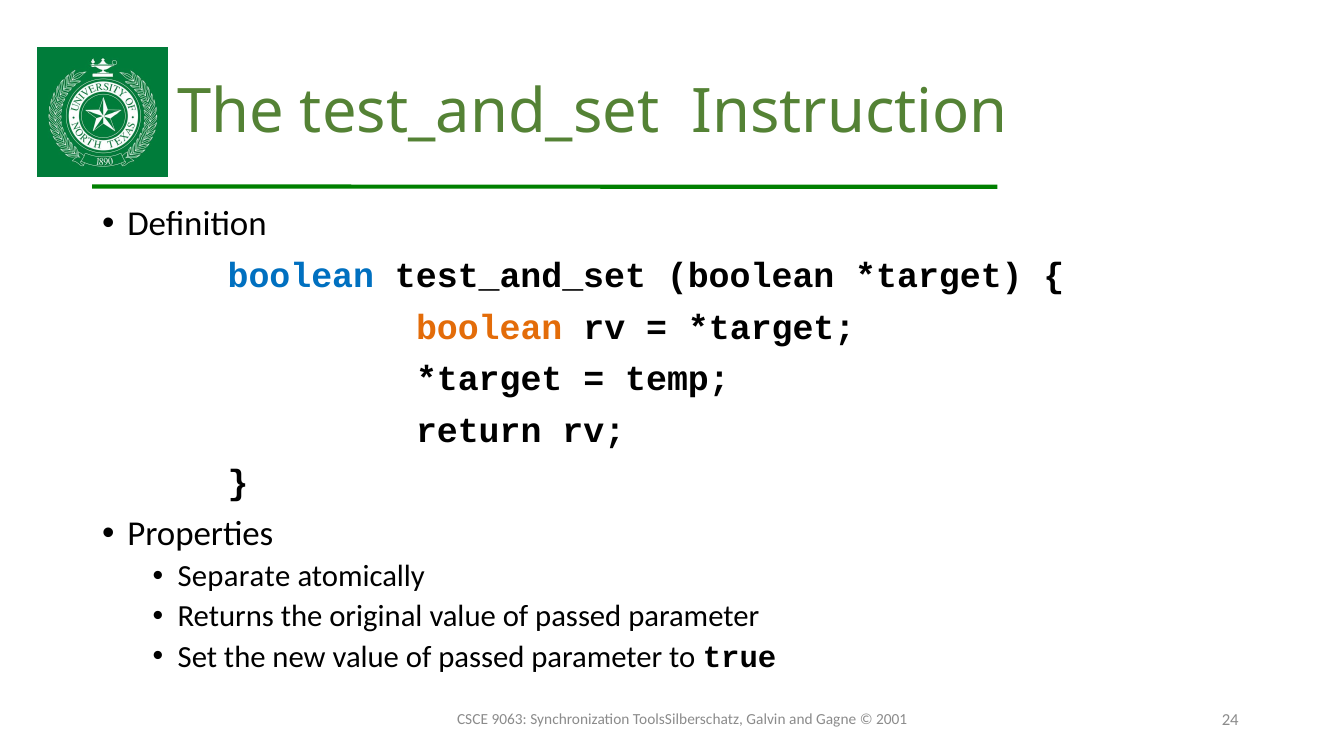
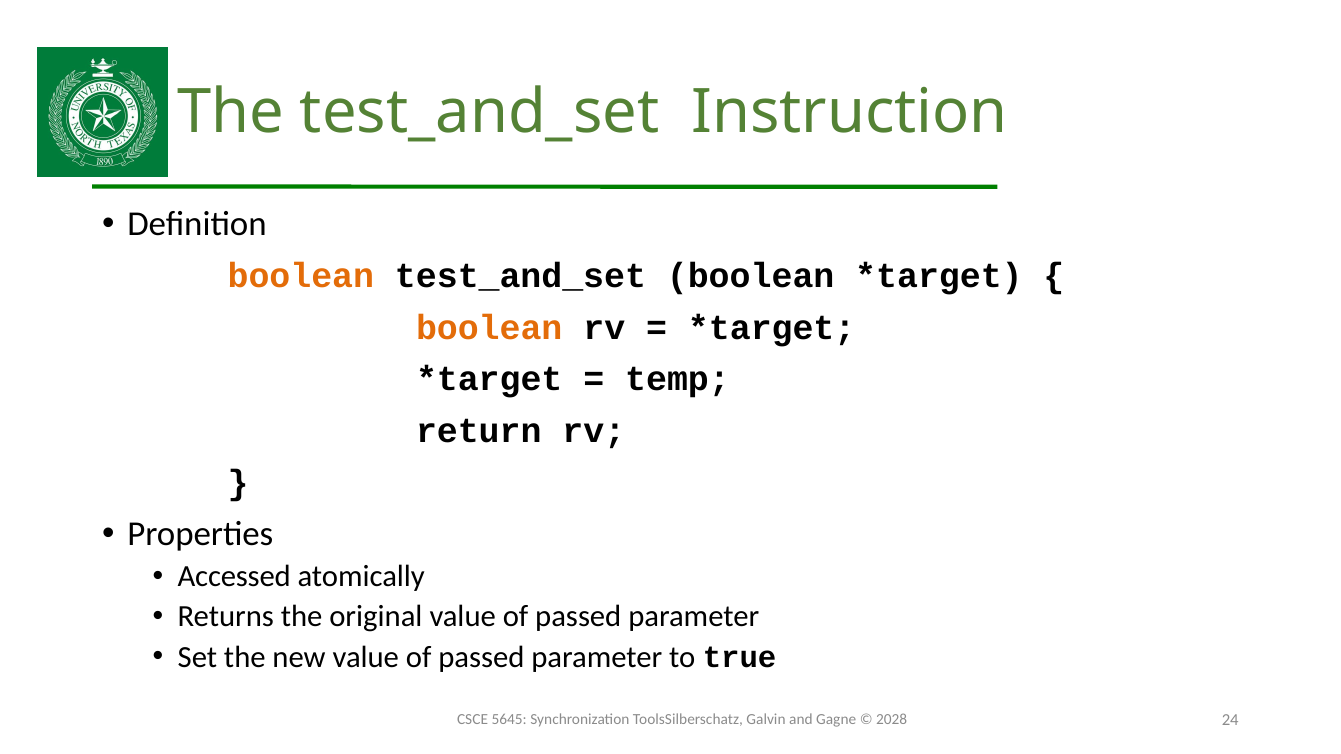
boolean at (301, 276) colour: blue -> orange
Separate: Separate -> Accessed
9063: 9063 -> 5645
2001: 2001 -> 2028
